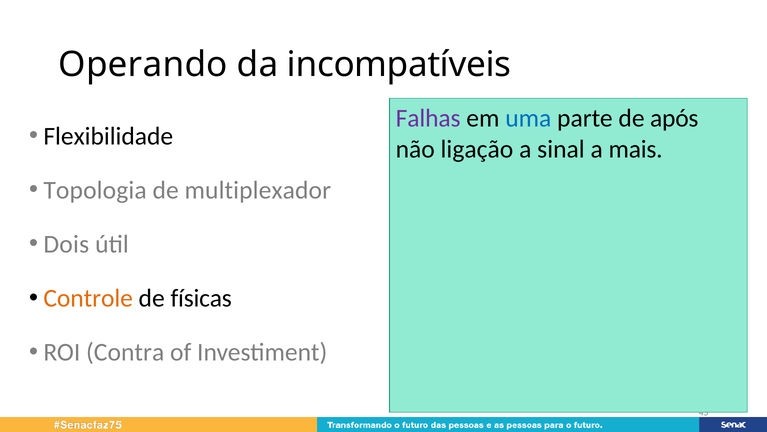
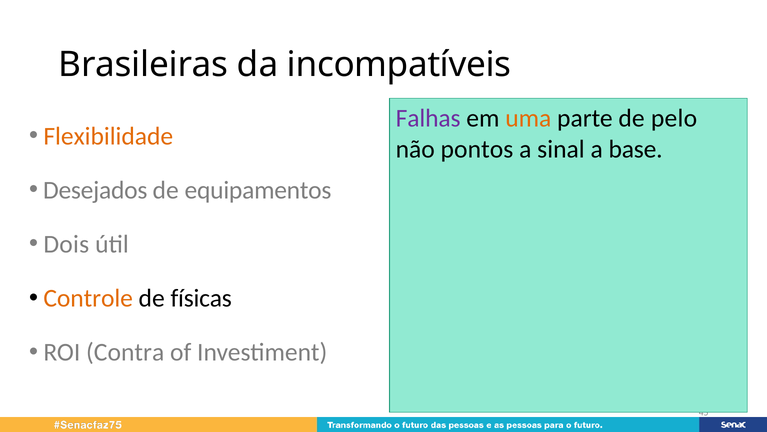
Operando: Operando -> Brasileiras
uma colour: blue -> orange
após: após -> pelo
Flexibilidade colour: black -> orange
ligação: ligação -> pontos
mais: mais -> base
Topologia: Topologia -> Desejados
multiplexador: multiplexador -> equipamentos
